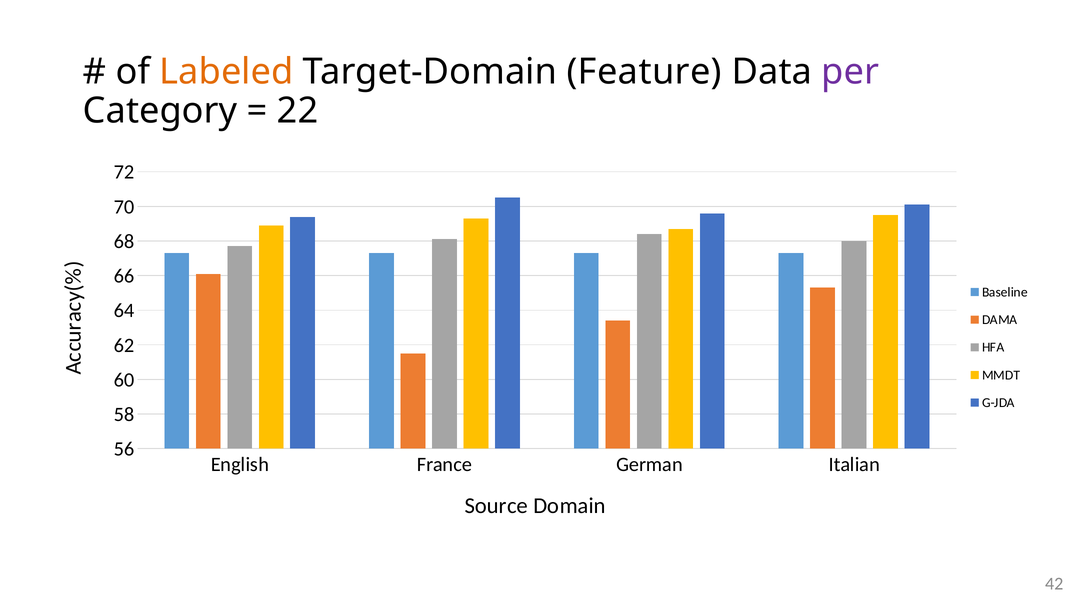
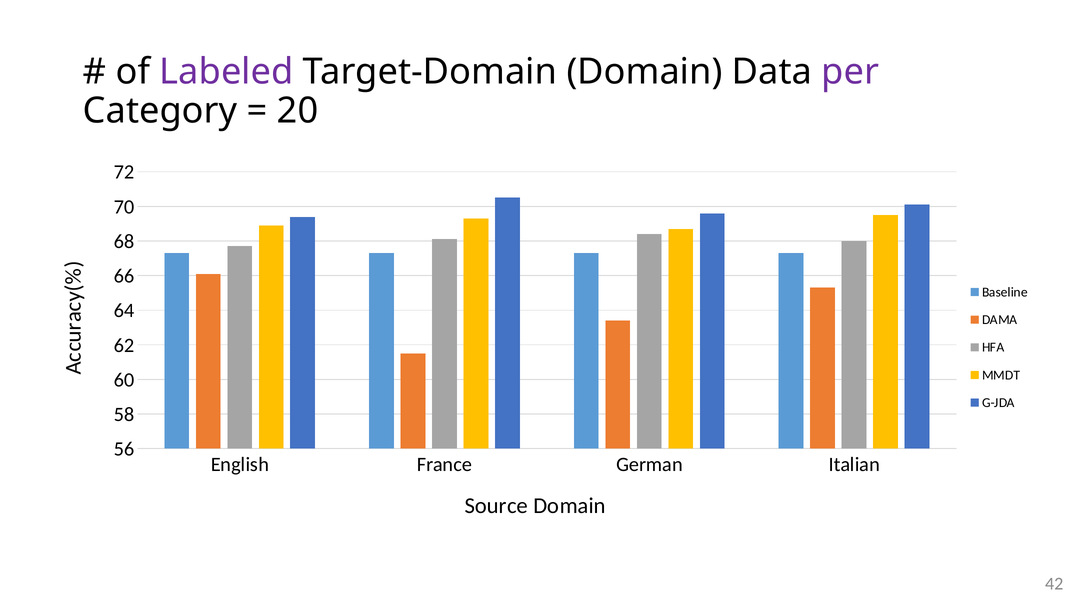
Labeled colour: orange -> purple
Target-Domain Feature: Feature -> Domain
22: 22 -> 20
